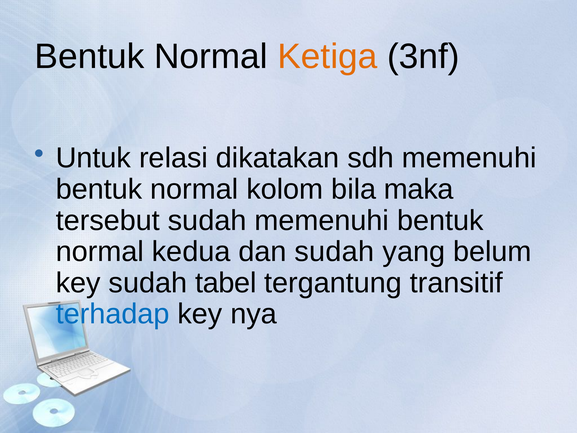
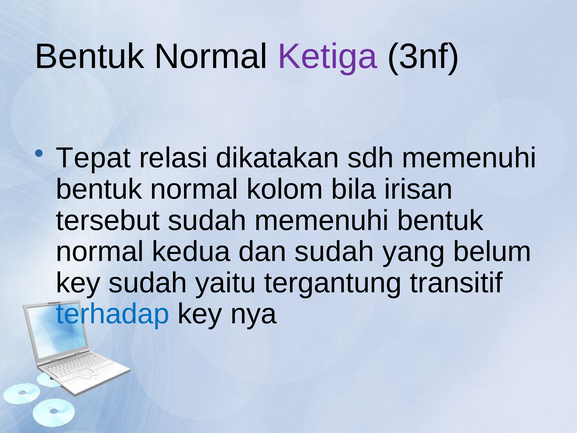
Ketiga colour: orange -> purple
Untuk: Untuk -> Tepat
maka: maka -> irisan
tabel: tabel -> yaitu
